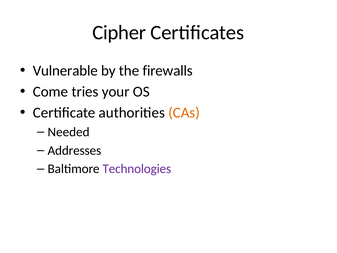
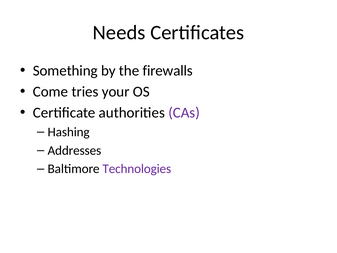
Cipher: Cipher -> Needs
Vulnerable: Vulnerable -> Something
CAs colour: orange -> purple
Needed: Needed -> Hashing
